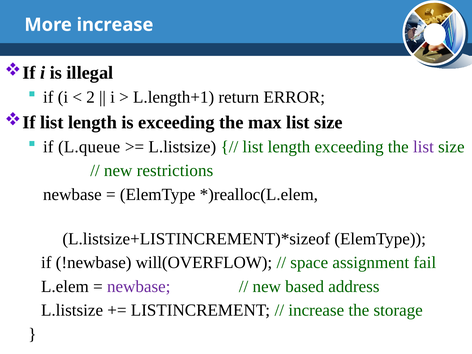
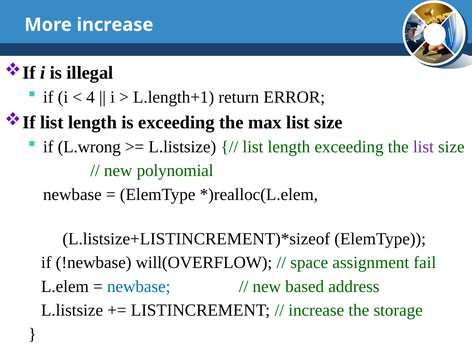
2: 2 -> 4
L.queue: L.queue -> L.wrong
restrictions: restrictions -> polynomial
newbase at (139, 287) colour: purple -> blue
